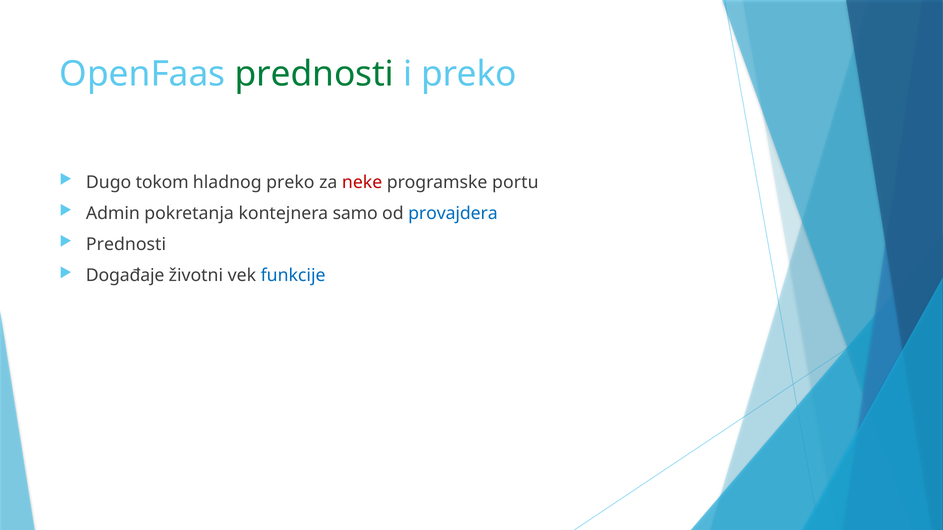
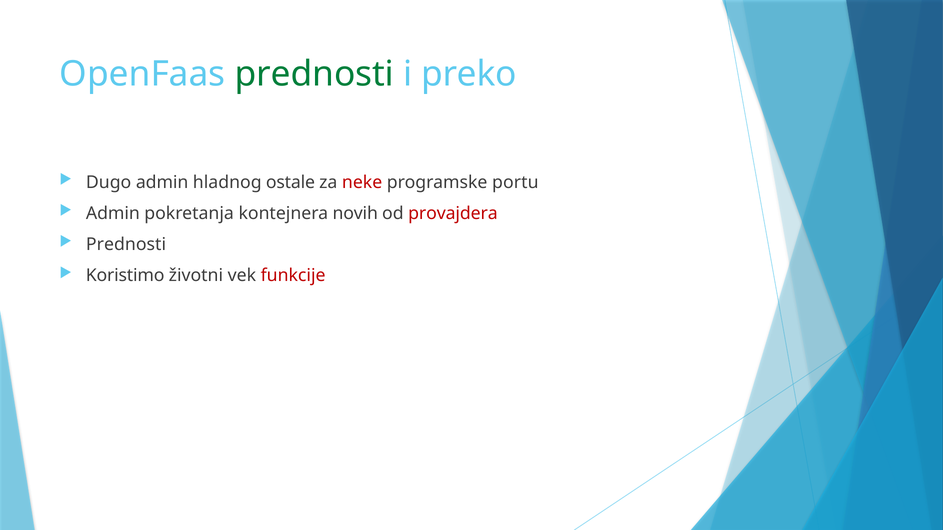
Dugo tokom: tokom -> admin
hladnog preko: preko -> ostale
samo: samo -> novih
provajdera colour: blue -> red
Događaje: Događaje -> Koristimo
funkcije colour: blue -> red
